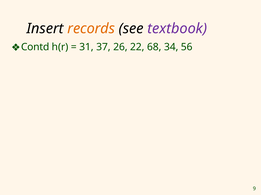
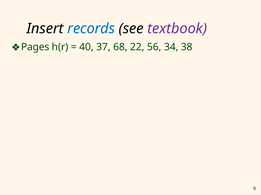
records colour: orange -> blue
Contd: Contd -> Pages
31: 31 -> 40
26: 26 -> 68
68: 68 -> 56
56: 56 -> 38
